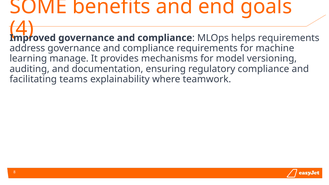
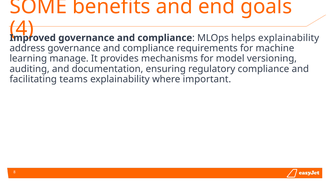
helps requirements: requirements -> explainability
teamwork: teamwork -> important
